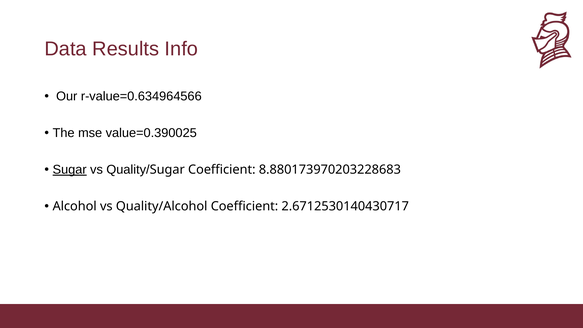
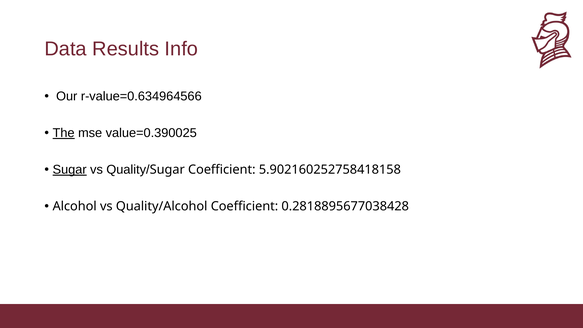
The underline: none -> present
8.880173970203228683: 8.880173970203228683 -> 5.902160252758418158
2.6712530140430717: 2.6712530140430717 -> 0.2818895677038428
